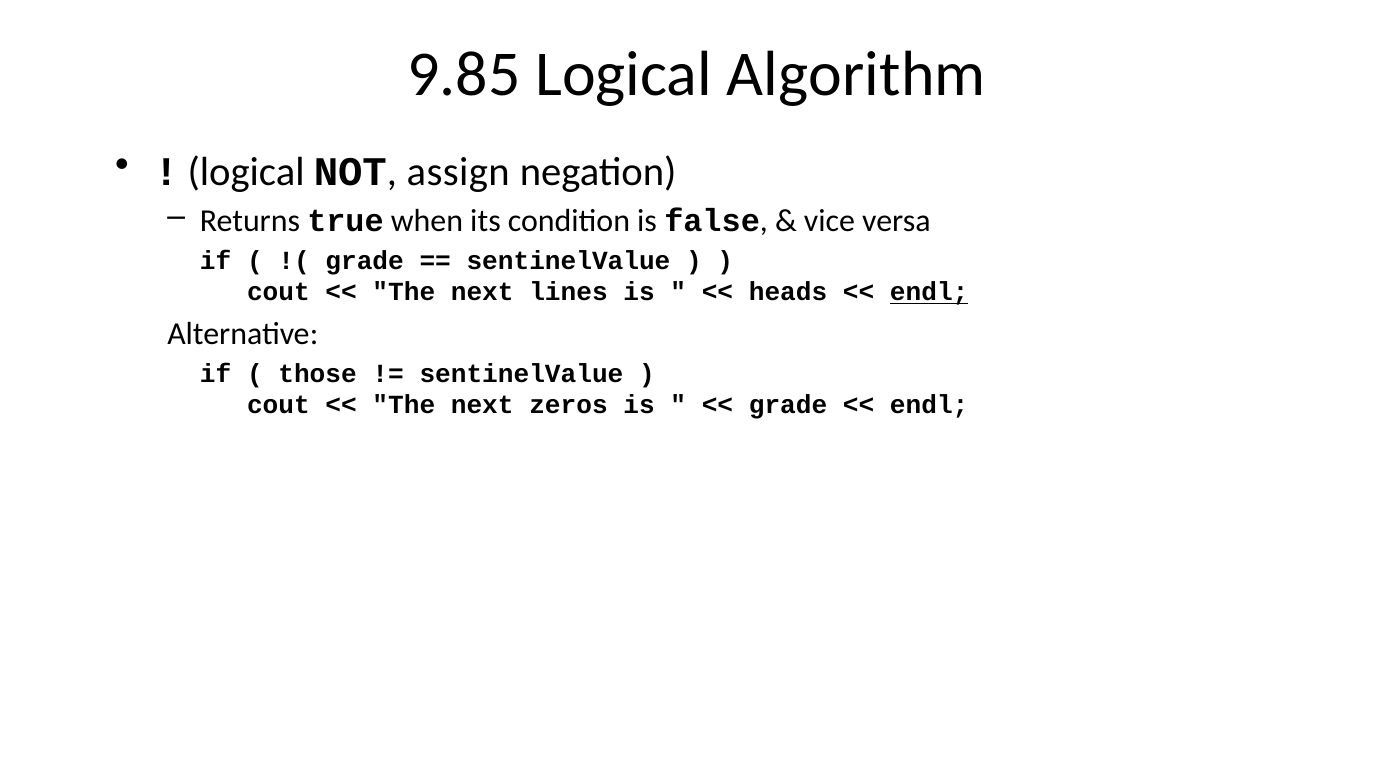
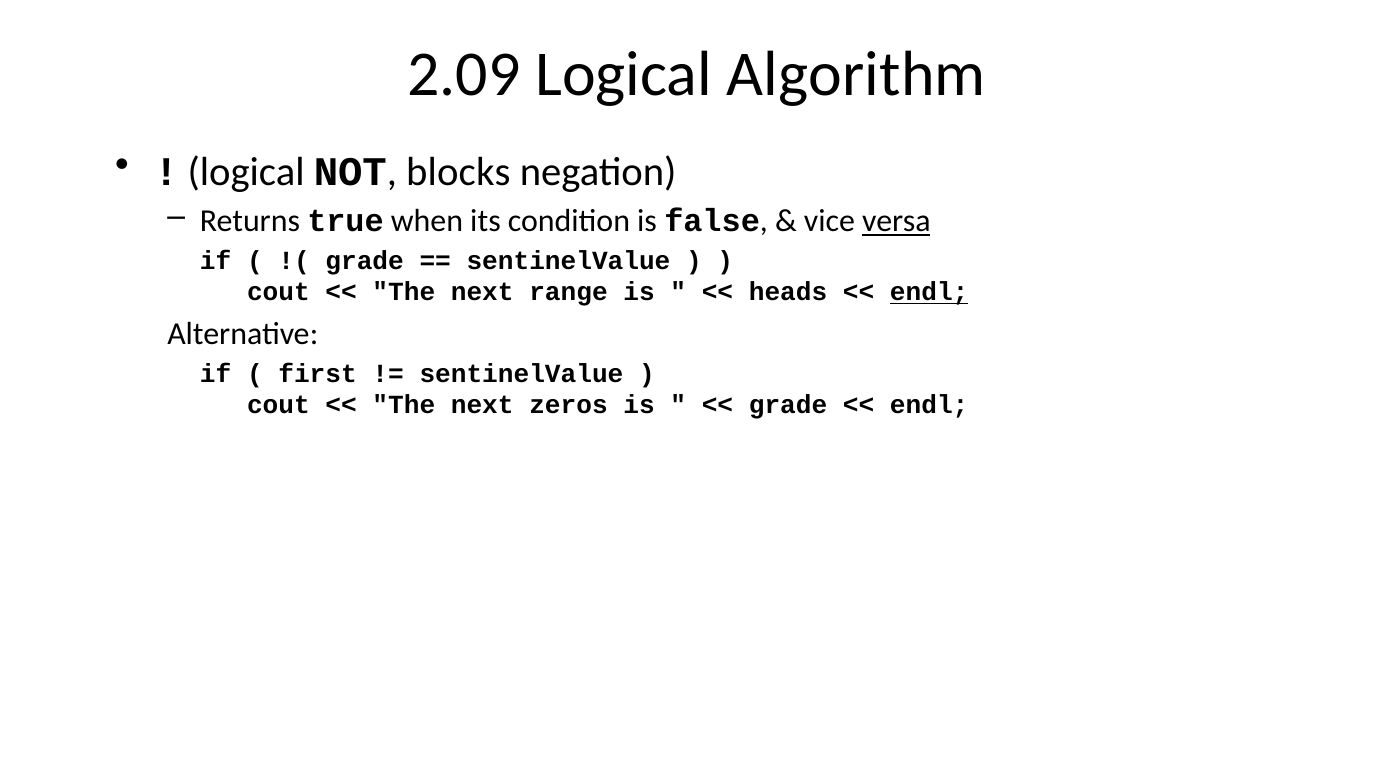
9.85: 9.85 -> 2.09
assign: assign -> blocks
versa underline: none -> present
lines: lines -> range
those: those -> first
